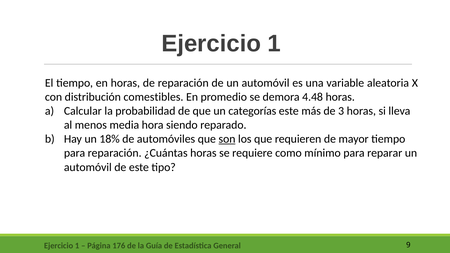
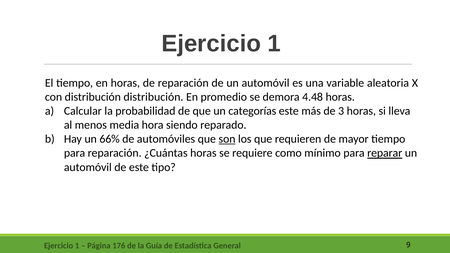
distribución comestibles: comestibles -> distribución
18%: 18% -> 66%
reparar underline: none -> present
